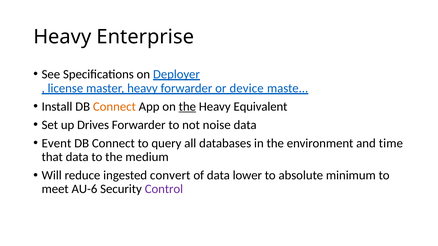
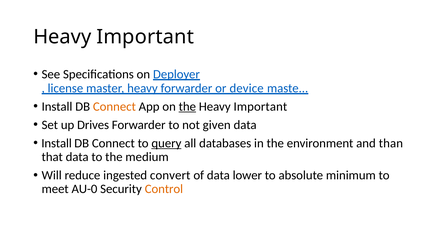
Enterprise at (145, 37): Enterprise -> Important
Equivalent at (260, 107): Equivalent -> Important
noise: noise -> given
Event at (56, 143): Event -> Install
query underline: none -> present
time: time -> than
AU-6: AU-6 -> AU-0
Control colour: purple -> orange
